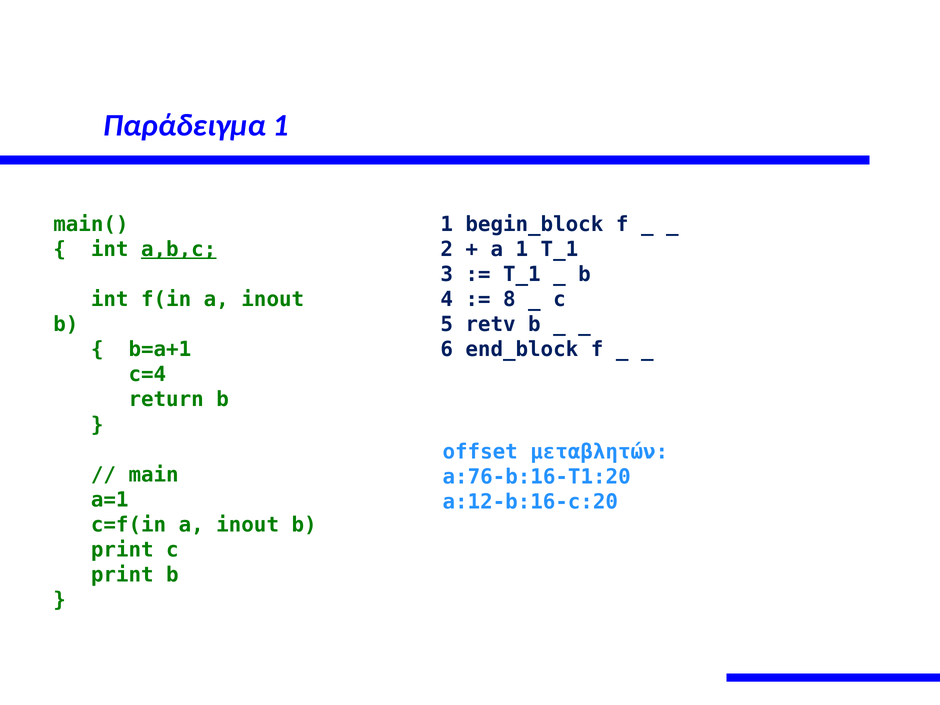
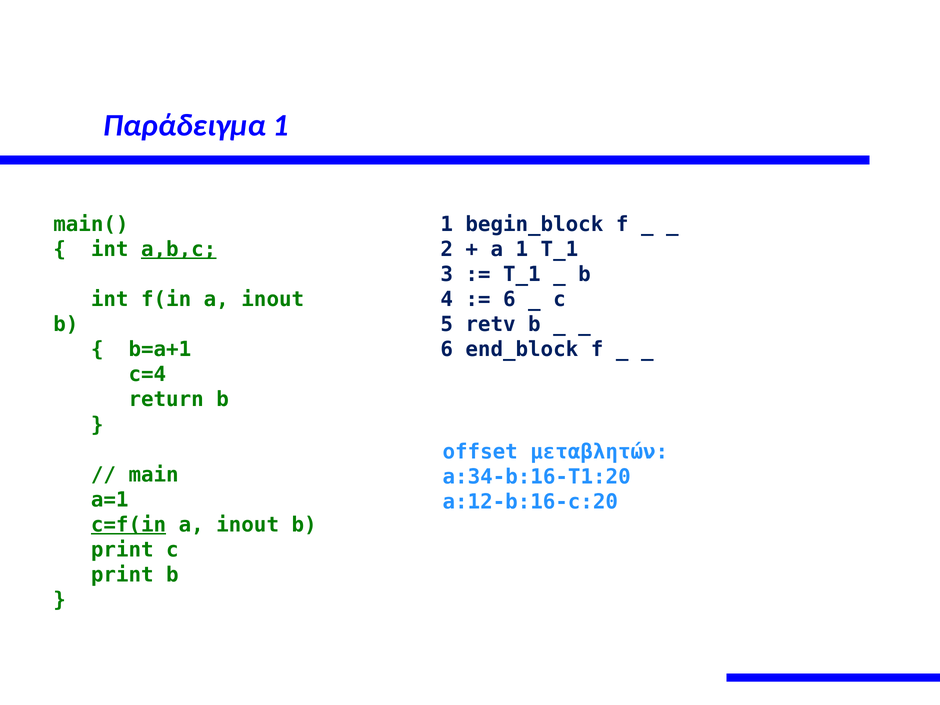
8 at (509, 299): 8 -> 6
a:76-b:16-T1:20: a:76-b:16-T1:20 -> a:34-b:16-T1:20
c=f(in underline: none -> present
